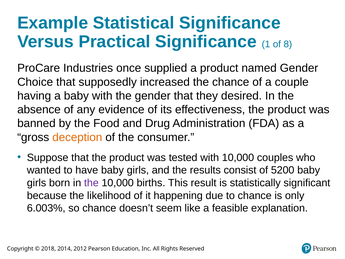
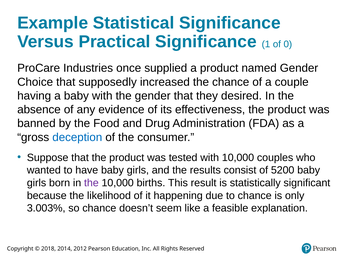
8: 8 -> 0
deception colour: orange -> blue
6.003%: 6.003% -> 3.003%
